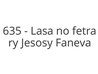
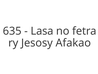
Faneva: Faneva -> Afakao
